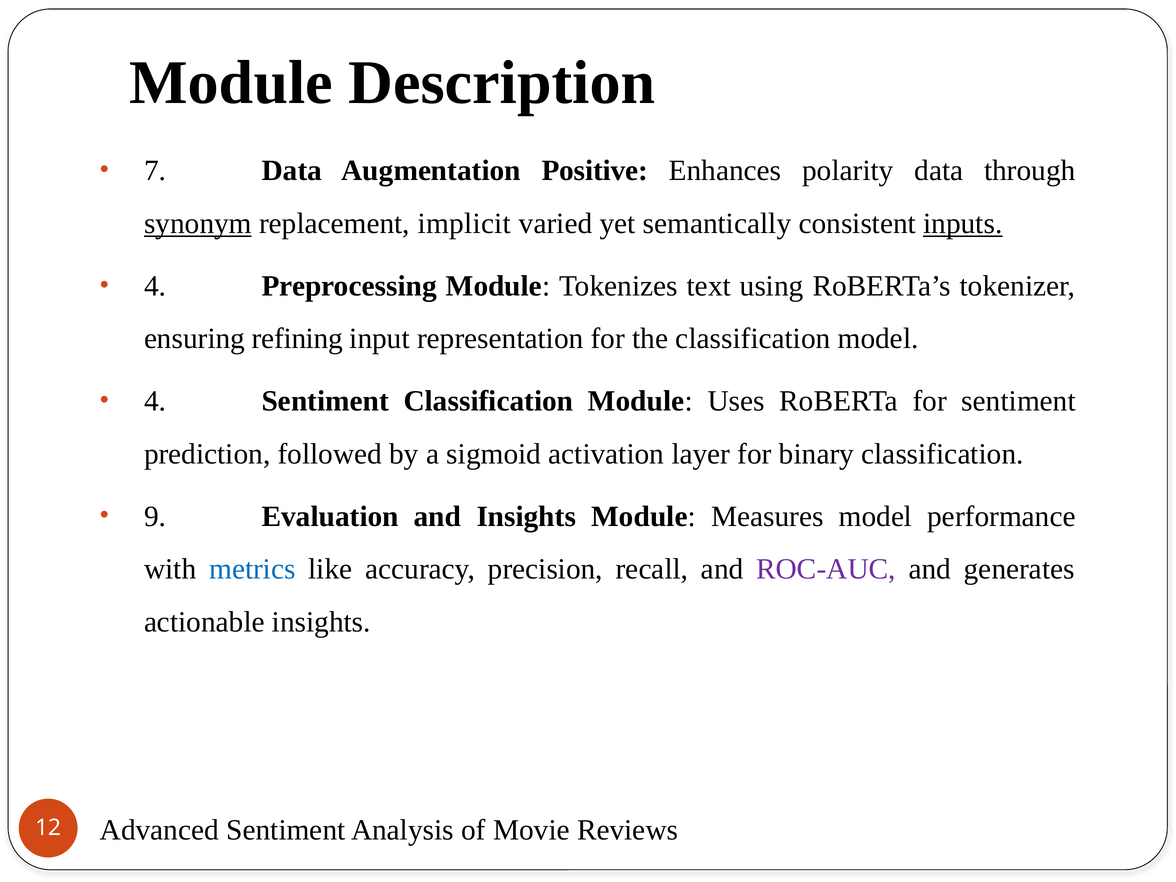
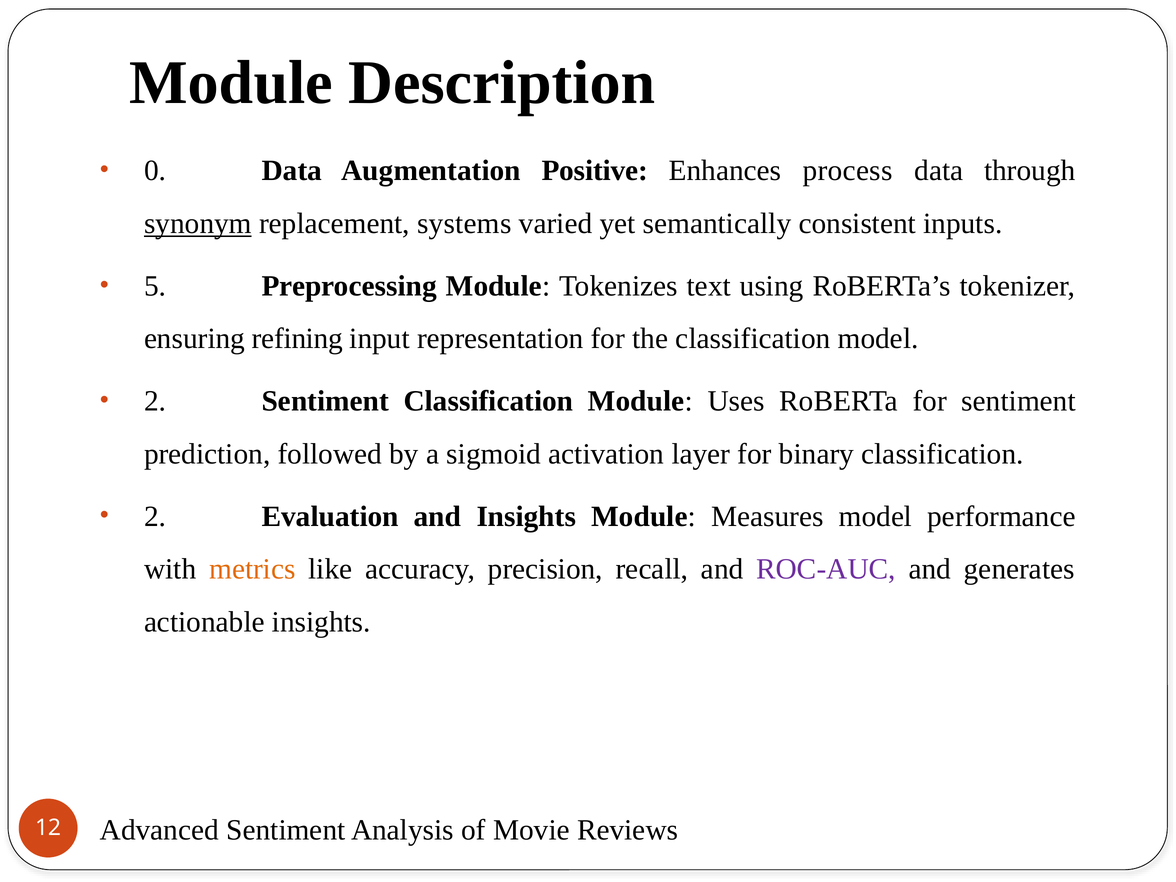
7: 7 -> 0
polarity: polarity -> process
implicit: implicit -> systems
inputs underline: present -> none
4 at (155, 286): 4 -> 5
4 at (155, 401): 4 -> 2
9 at (155, 516): 9 -> 2
metrics colour: blue -> orange
